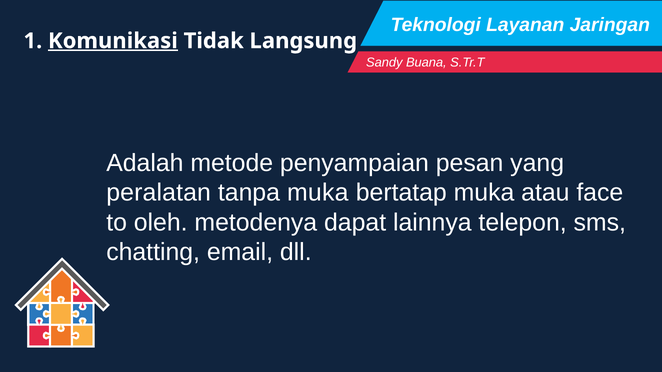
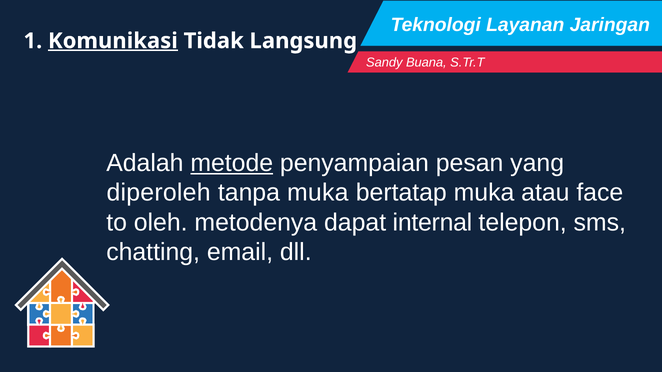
metode underline: none -> present
peralatan: peralatan -> diperoleh
lainnya: lainnya -> internal
